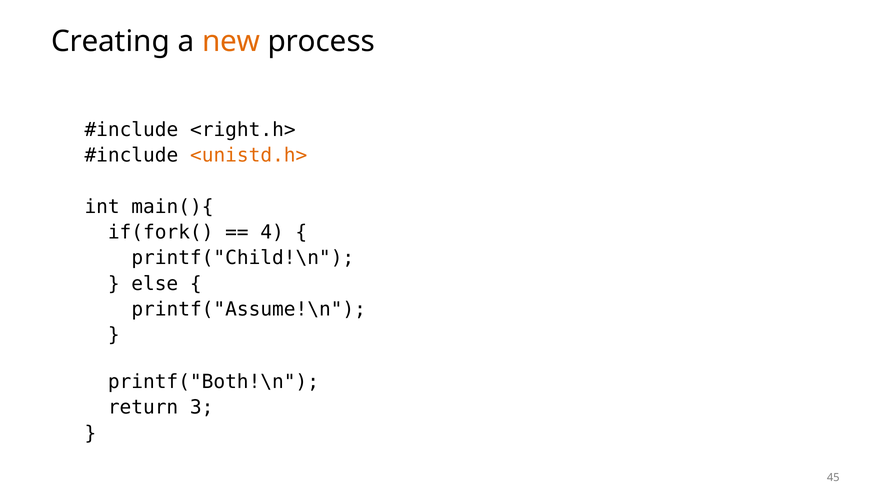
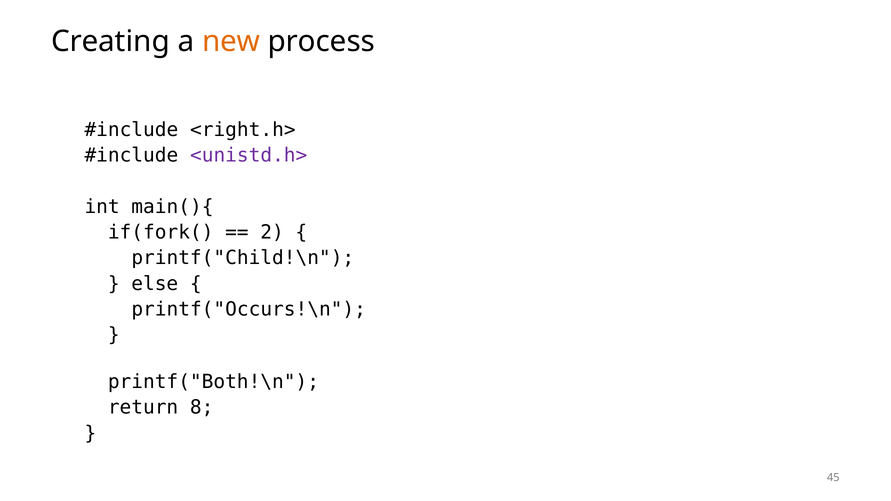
<unistd.h> colour: orange -> purple
4: 4 -> 2
printf("Assume!\n: printf("Assume!\n -> printf("Occurs!\n
3: 3 -> 8
